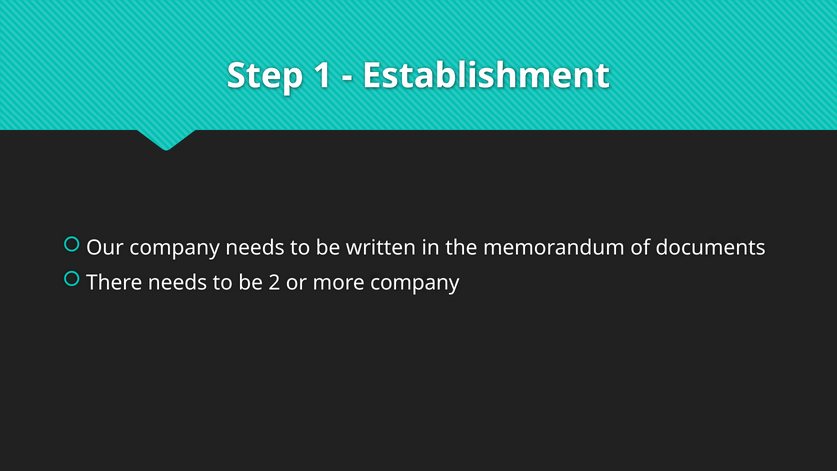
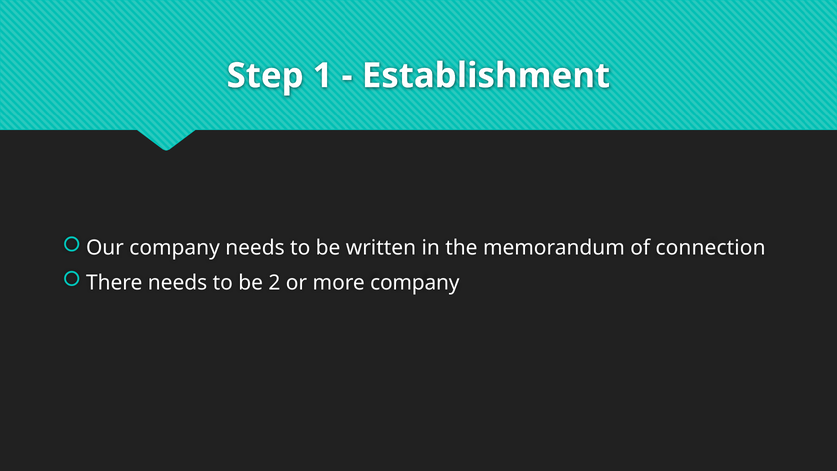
documents: documents -> connection
